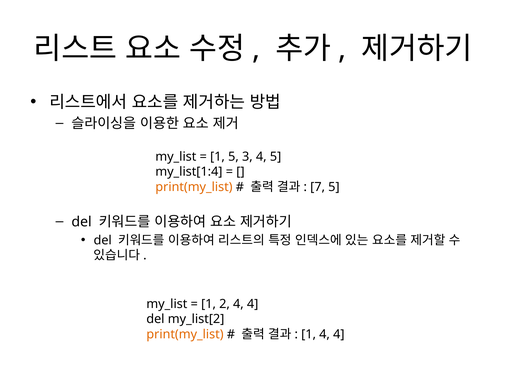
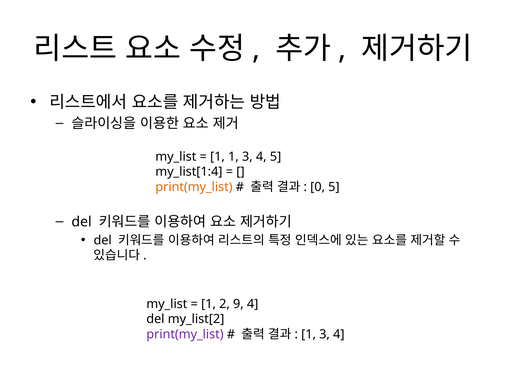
1 5: 5 -> 1
7: 7 -> 0
2 4: 4 -> 9
print(my_list at (185, 335) colour: orange -> purple
4 at (325, 335): 4 -> 3
